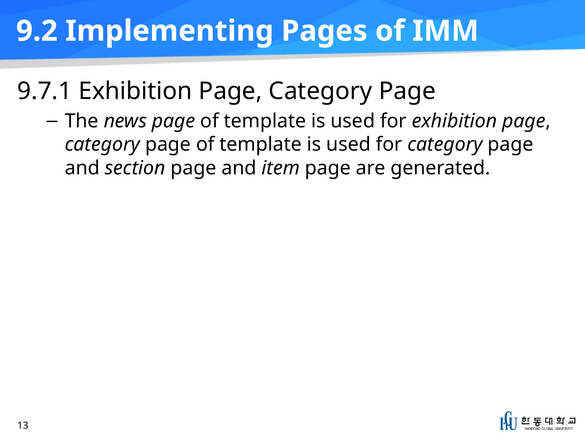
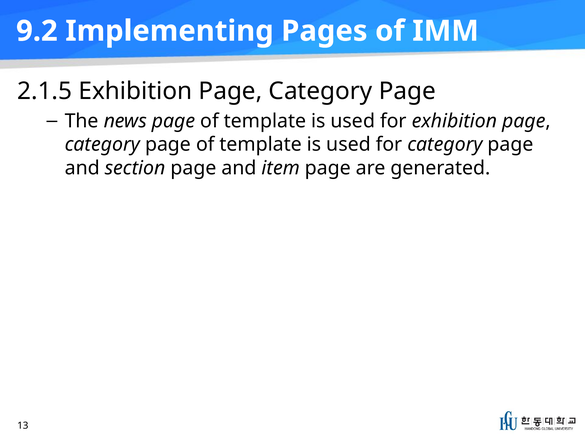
9.7.1: 9.7.1 -> 2.1.5
